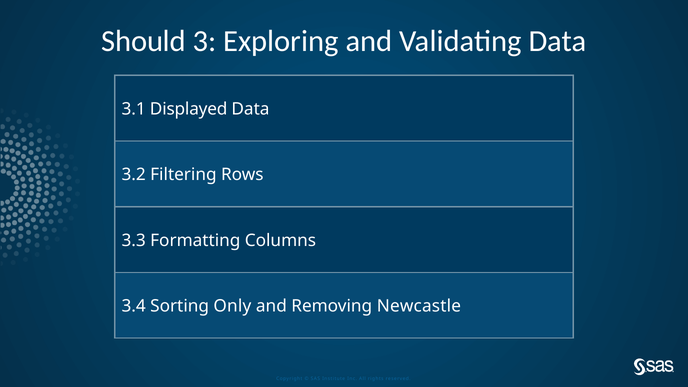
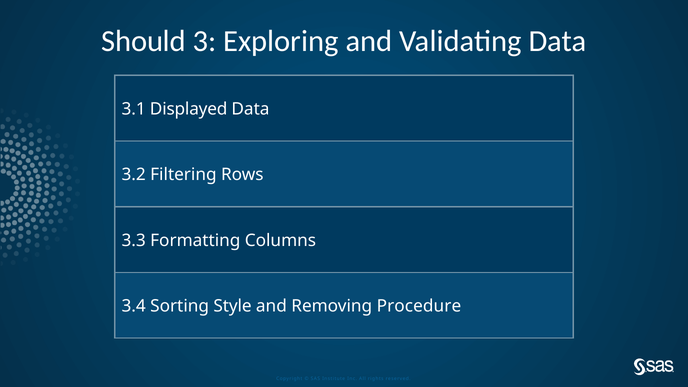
Only: Only -> Style
Newcastle: Newcastle -> Procedure
